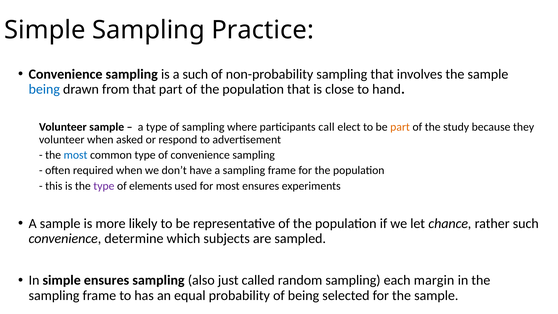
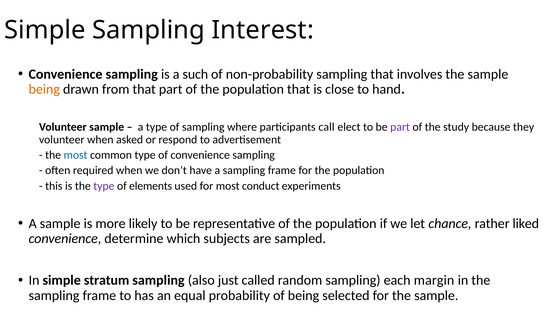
Practice: Practice -> Interest
being at (44, 89) colour: blue -> orange
part at (400, 127) colour: orange -> purple
most ensures: ensures -> conduct
rather such: such -> liked
simple ensures: ensures -> stratum
